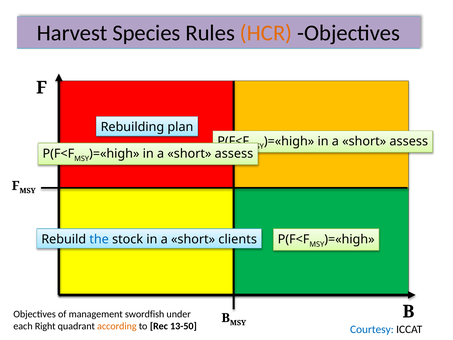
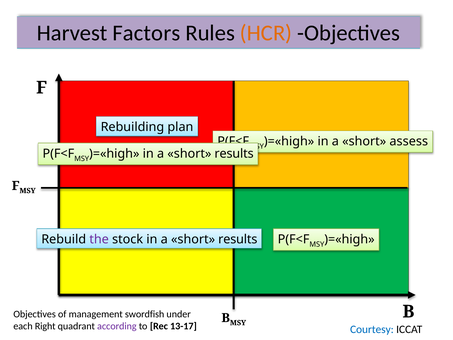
Species: Species -> Factors
assess at (234, 154): assess -> results
the colour: blue -> purple
clients at (238, 239): clients -> results
according colour: orange -> purple
13-50: 13-50 -> 13-17
